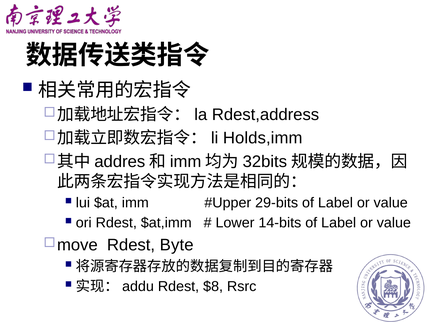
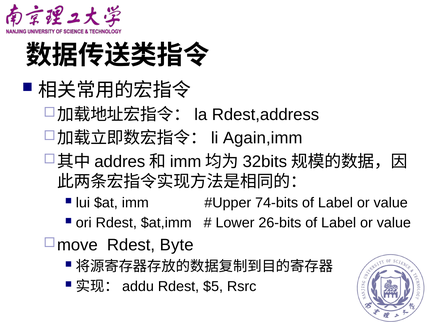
Holds,imm: Holds,imm -> Again,imm
29-bits: 29-bits -> 74-bits
14-bits: 14-bits -> 26-bits
$8: $8 -> $5
